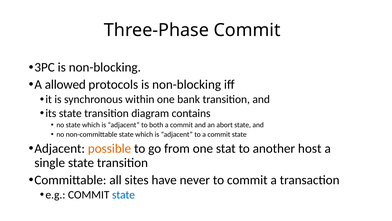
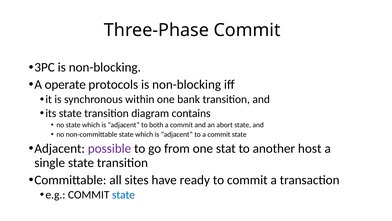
allowed: allowed -> operate
possible colour: orange -> purple
never: never -> ready
